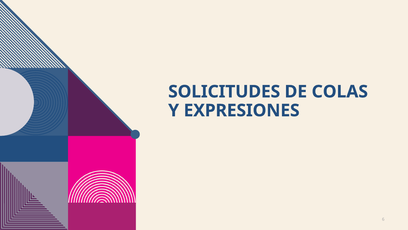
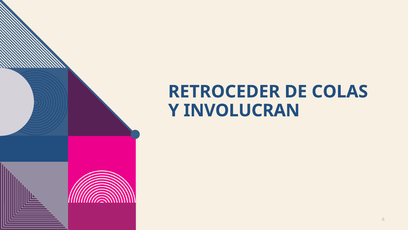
SOLICITUDES: SOLICITUDES -> RETROCEDER
EXPRESIONES: EXPRESIONES -> INVOLUCRAN
